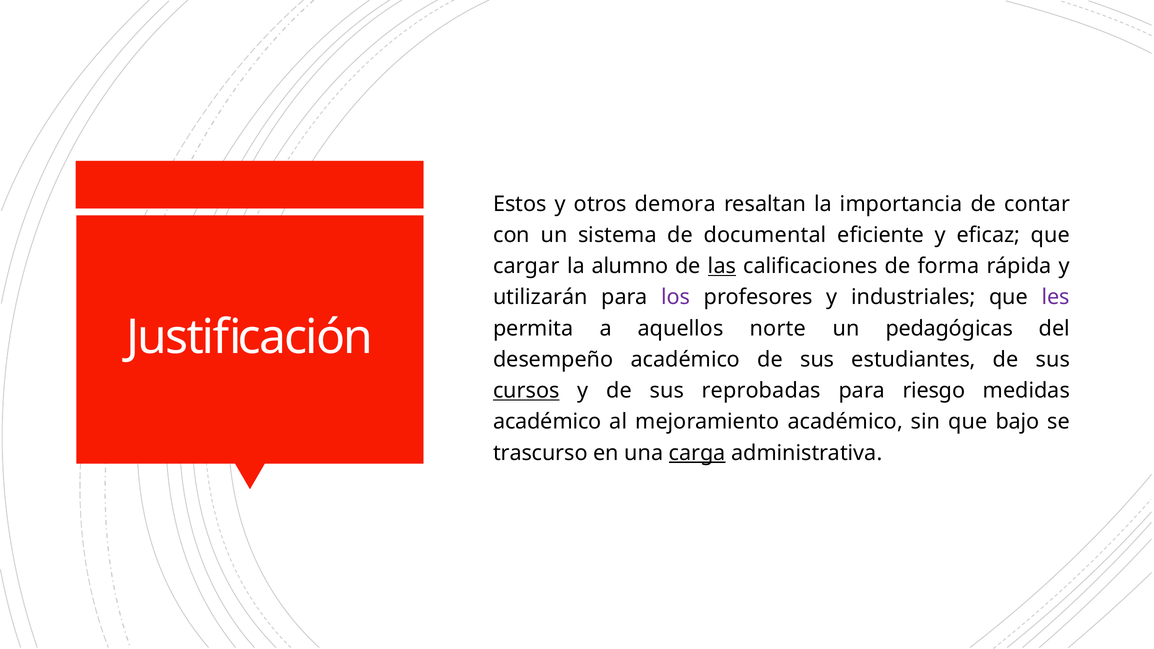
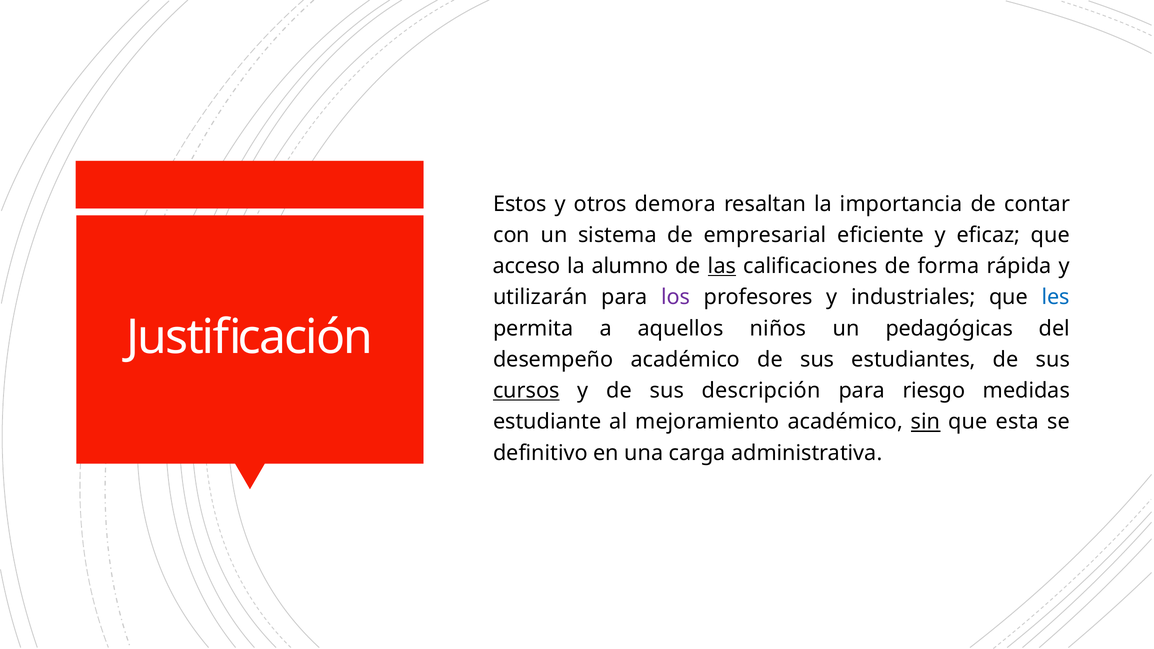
documental: documental -> empresarial
cargar: cargar -> acceso
les colour: purple -> blue
norte: norte -> niños
reprobadas: reprobadas -> descripción
académico at (547, 422): académico -> estudiante
sin underline: none -> present
bajo: bajo -> esta
trascurso: trascurso -> definitivo
carga underline: present -> none
